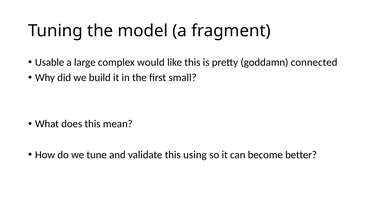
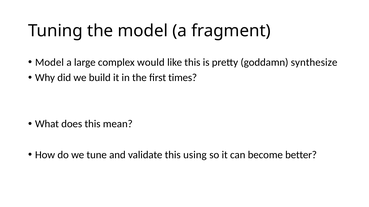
Usable at (50, 62): Usable -> Model
connected: connected -> synthesize
small: small -> times
